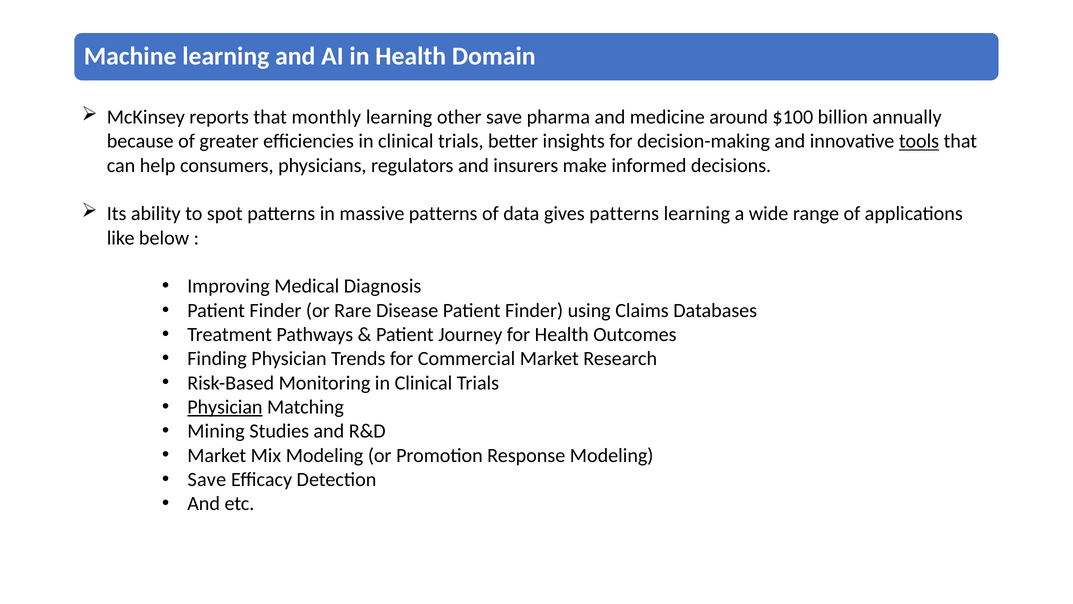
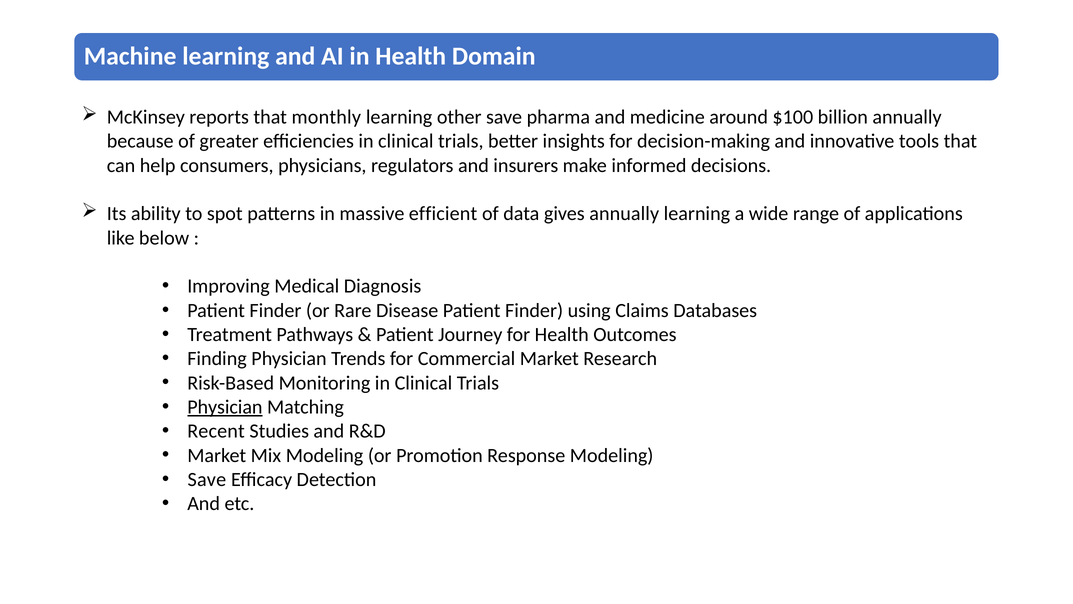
tools underline: present -> none
massive patterns: patterns -> efficient
gives patterns: patterns -> annually
Mining: Mining -> Recent
